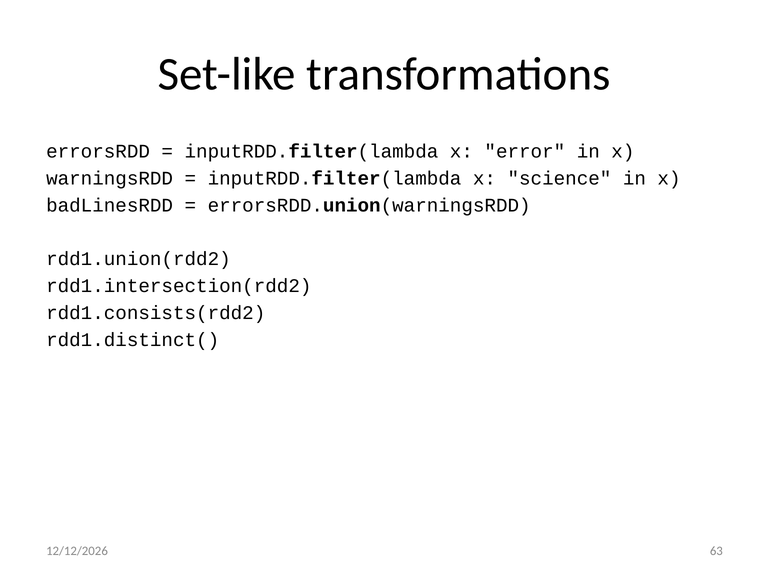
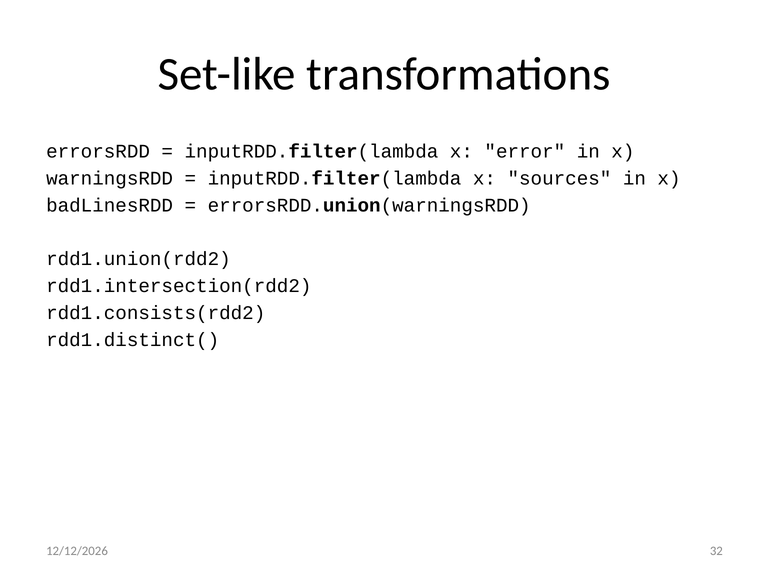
science: science -> sources
63: 63 -> 32
